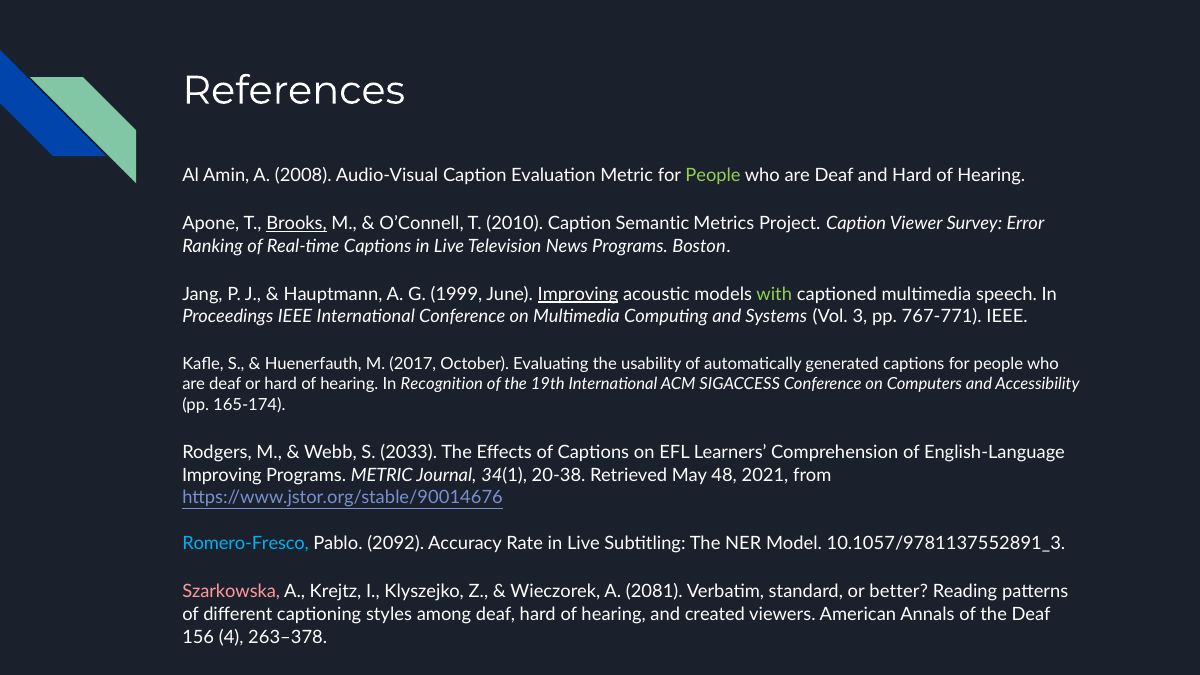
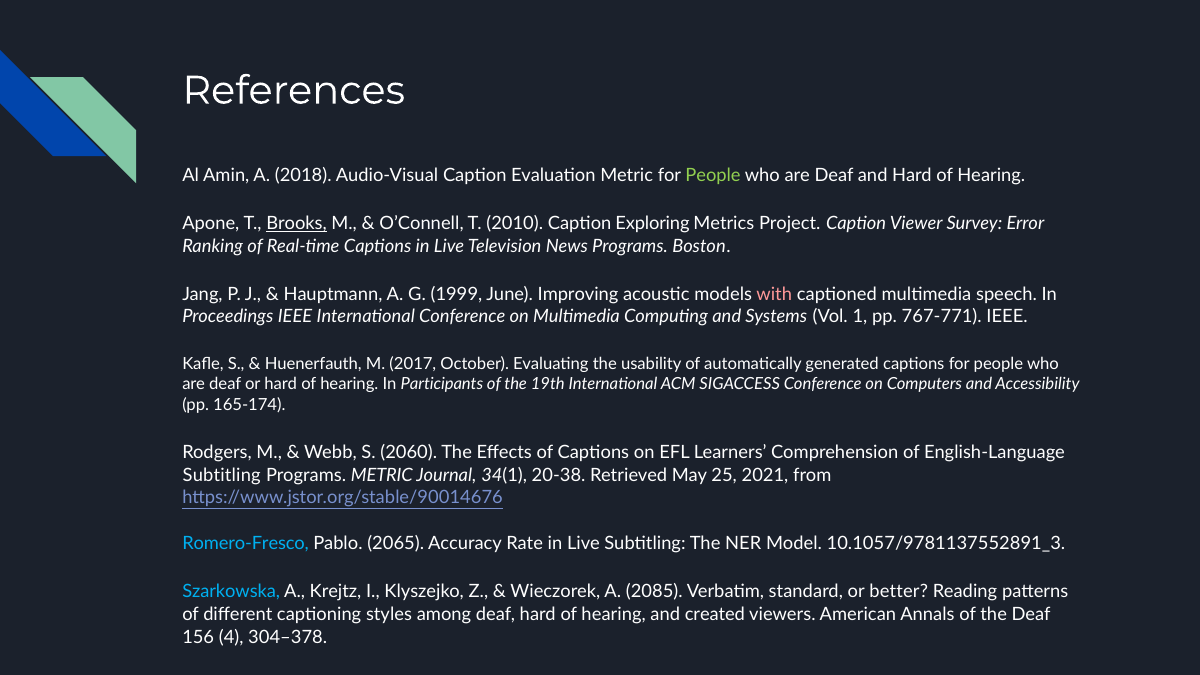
2008: 2008 -> 2018
Semantic: Semantic -> Exploring
Improving at (578, 294) underline: present -> none
with colour: light green -> pink
3: 3 -> 1
Recognition: Recognition -> Participants
2033: 2033 -> 2060
Improving at (222, 475): Improving -> Subtitling
48: 48 -> 25
2092: 2092 -> 2065
Szarkowska colour: pink -> light blue
2081: 2081 -> 2085
263–378: 263–378 -> 304–378
